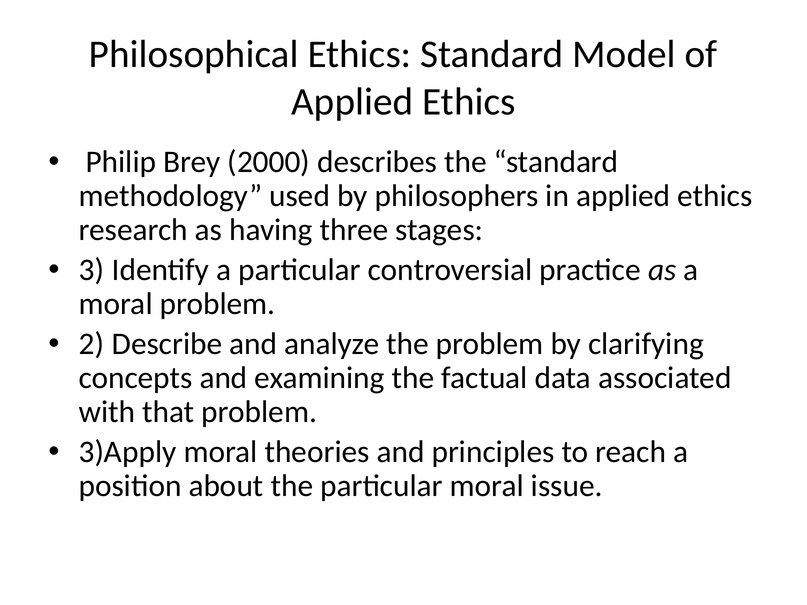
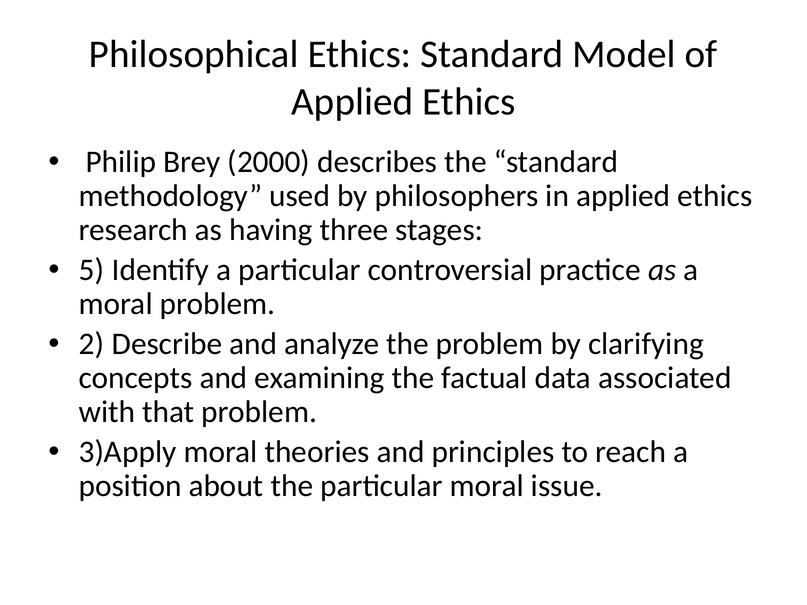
3: 3 -> 5
